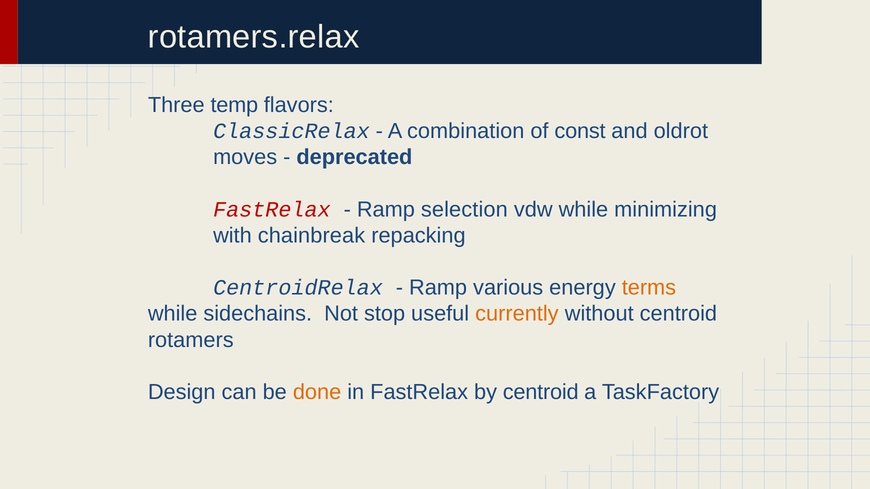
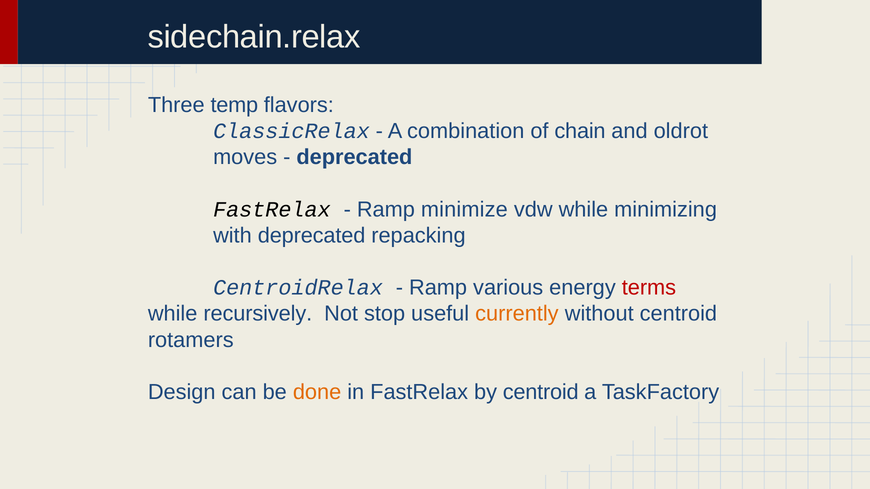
rotamers.relax: rotamers.relax -> sidechain.relax
const: const -> chain
FastRelax at (272, 210) colour: red -> black
selection: selection -> minimize
with chainbreak: chainbreak -> deprecated
terms colour: orange -> red
sidechains: sidechains -> recursively
